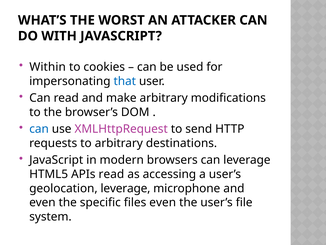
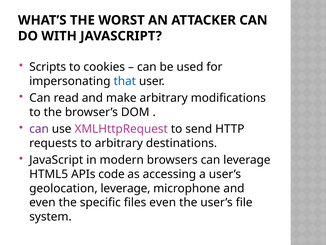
Within: Within -> Scripts
can at (39, 129) colour: blue -> purple
APIs read: read -> code
